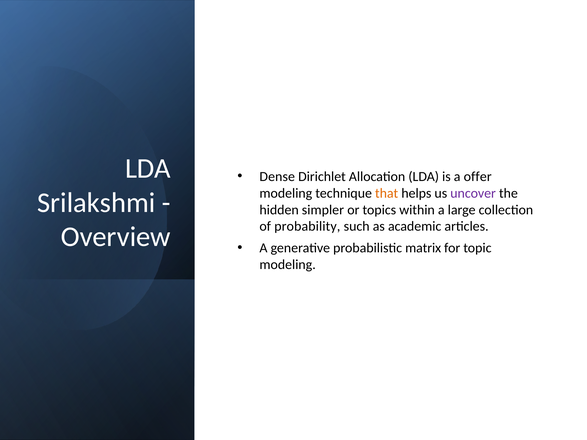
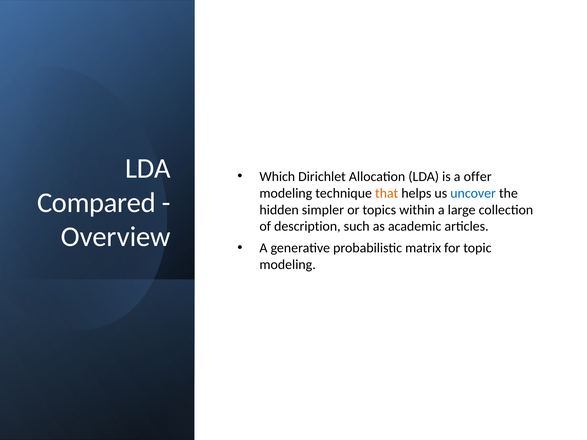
Dense: Dense -> Which
uncover colour: purple -> blue
Srilakshmi: Srilakshmi -> Compared
probability: probability -> description
